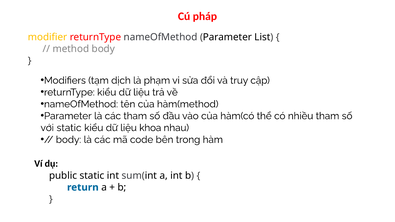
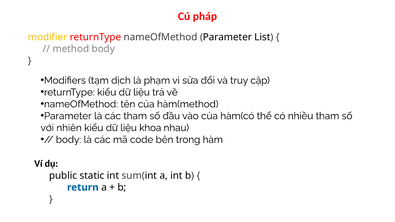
với static: static -> nhiên
